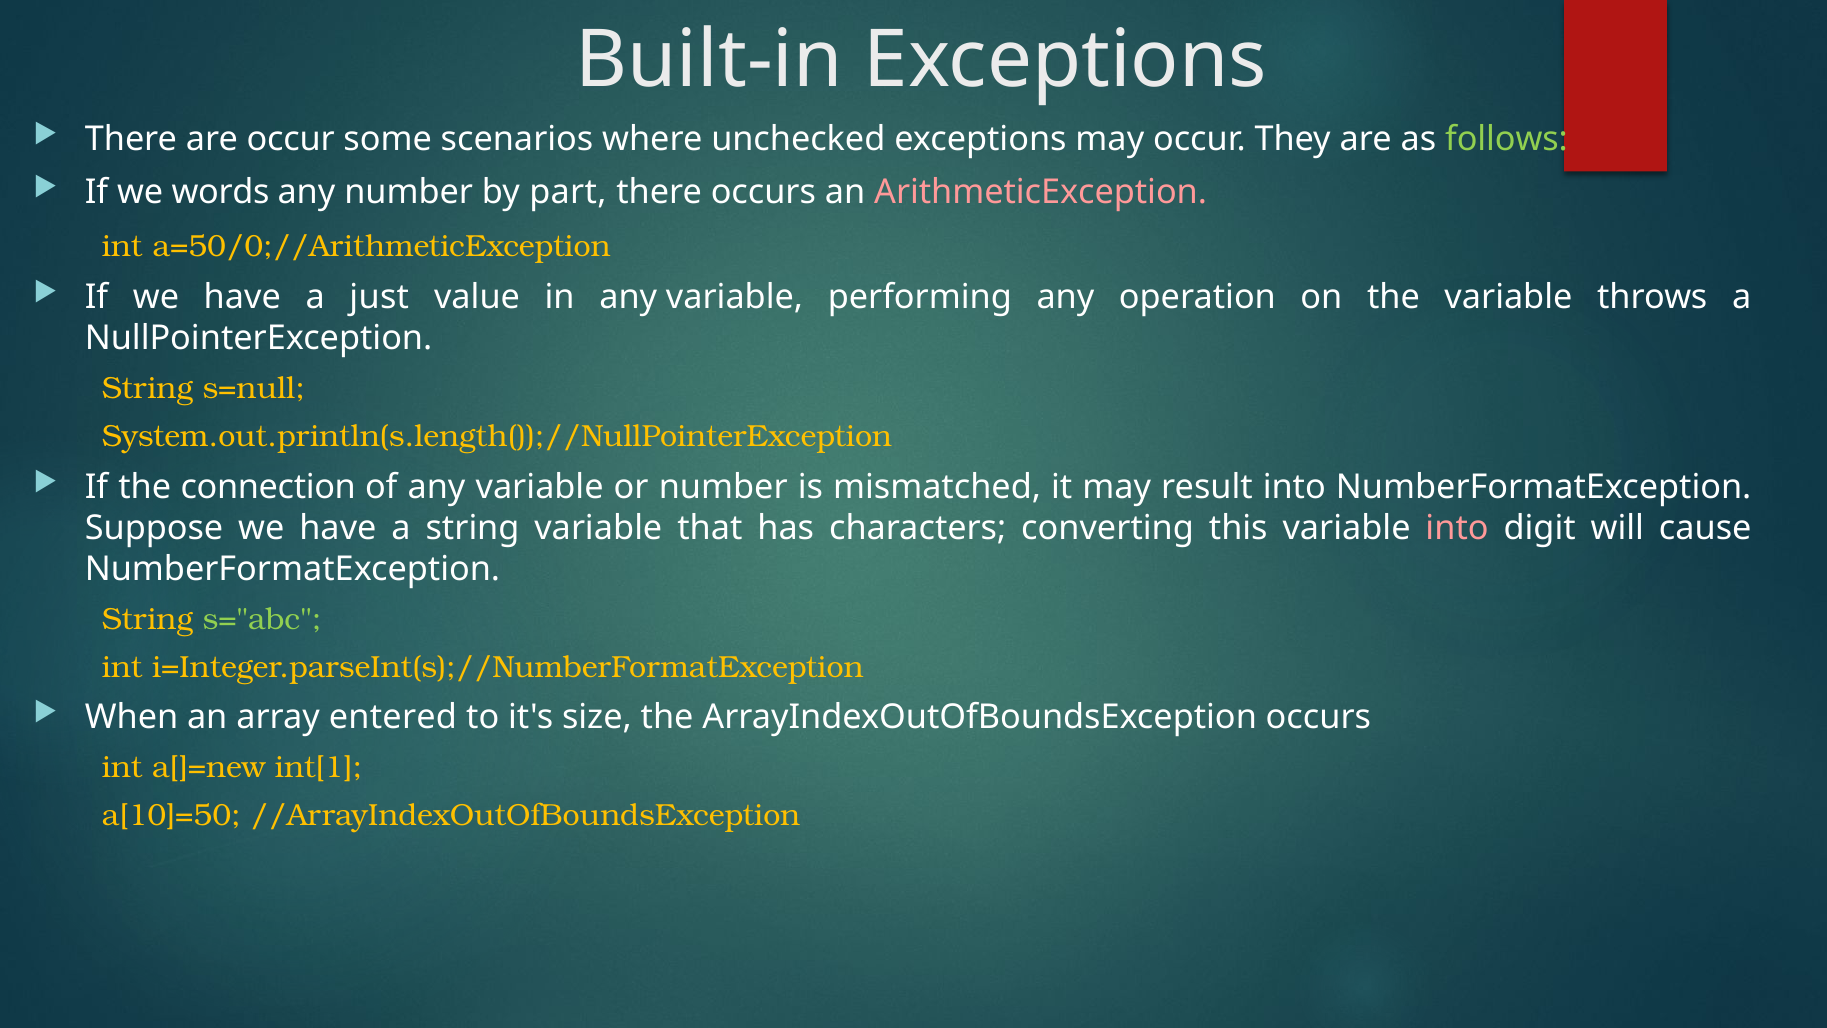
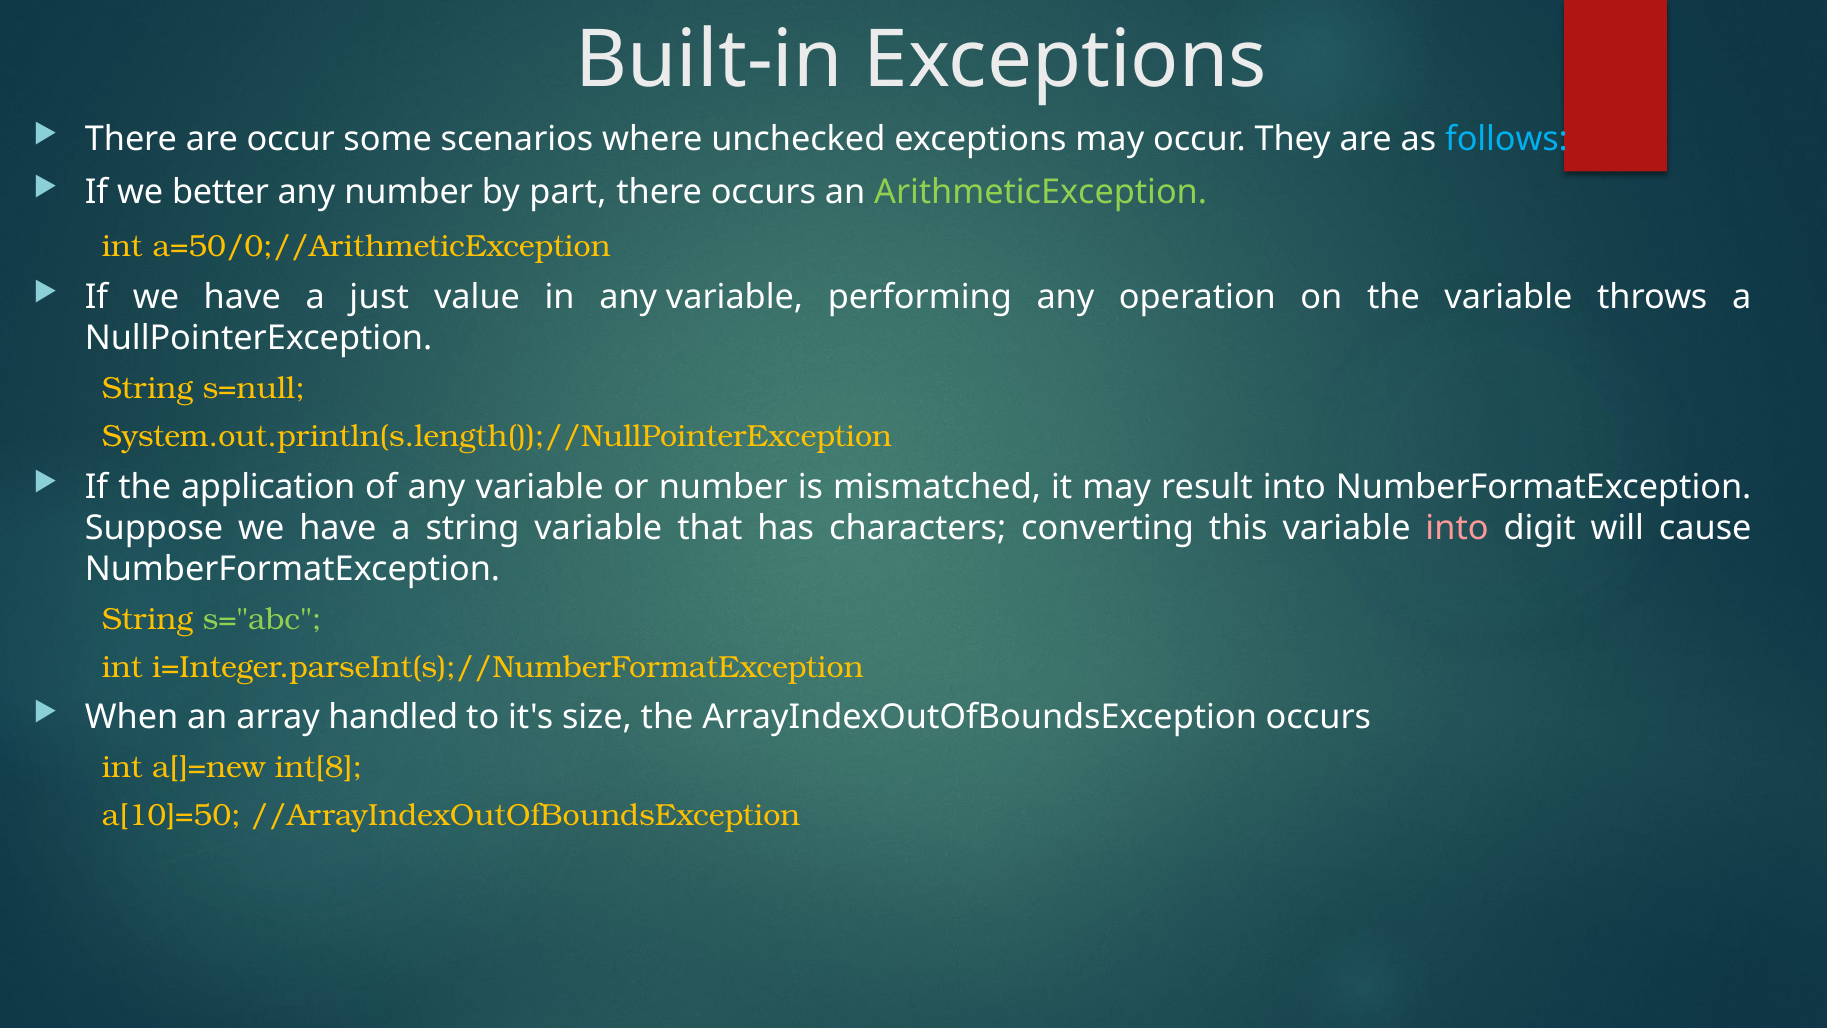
follows colour: light green -> light blue
words: words -> better
ArithmeticException colour: pink -> light green
connection: connection -> application
entered: entered -> handled
int[1: int[1 -> int[8
